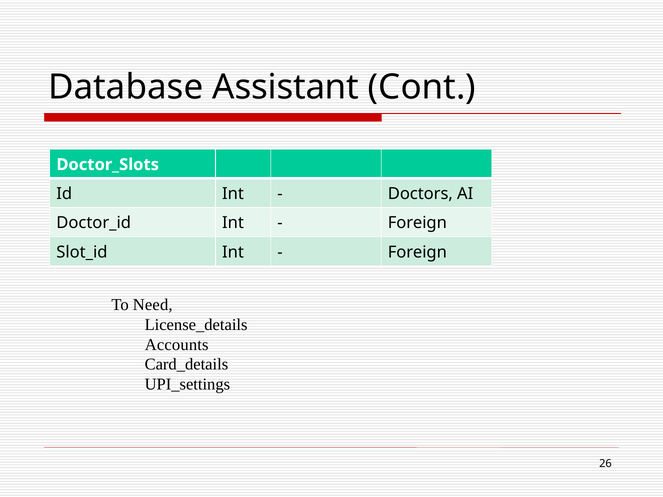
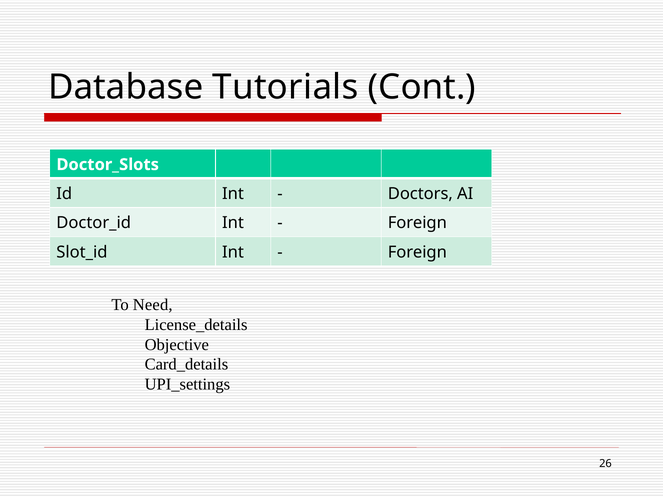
Assistant: Assistant -> Tutorials
Accounts: Accounts -> Objective
